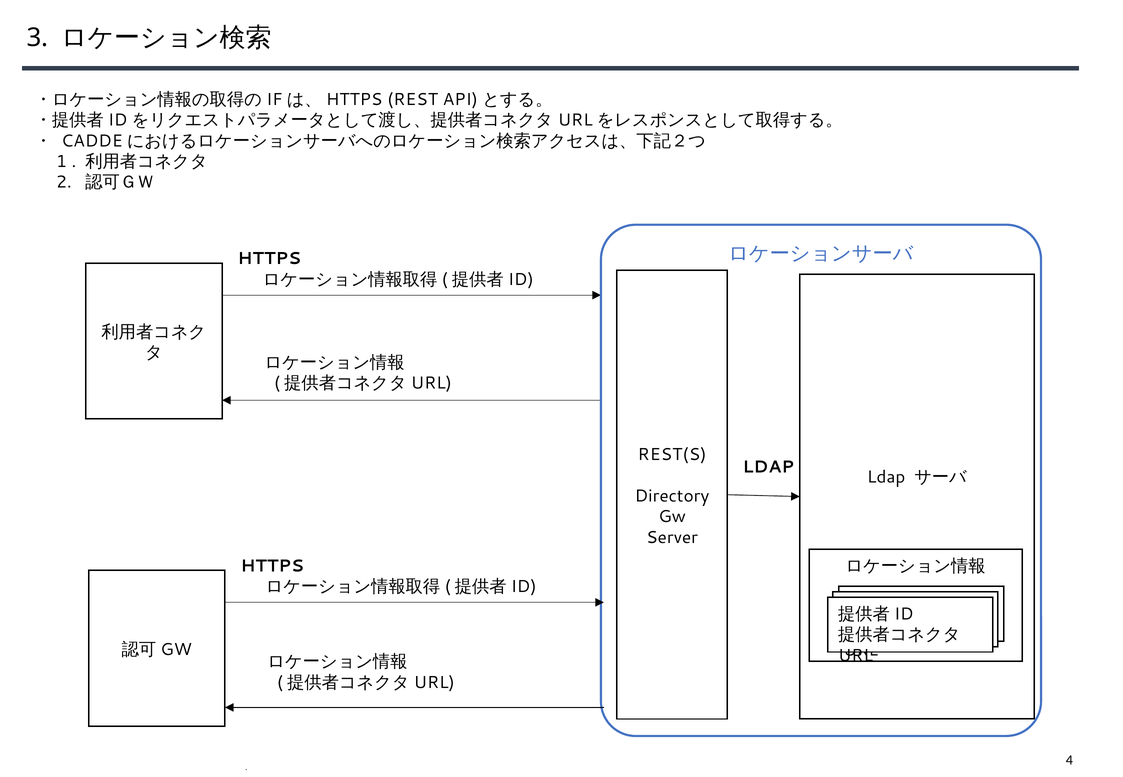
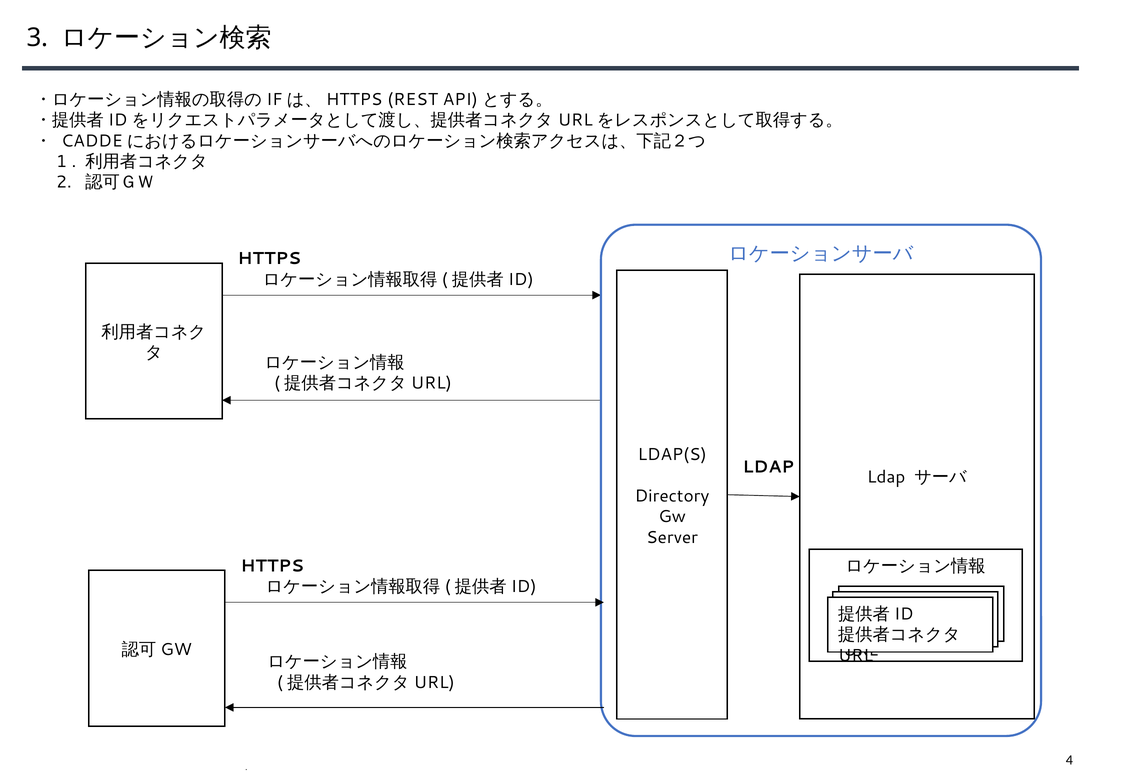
REST(S: REST(S -> LDAP(S
